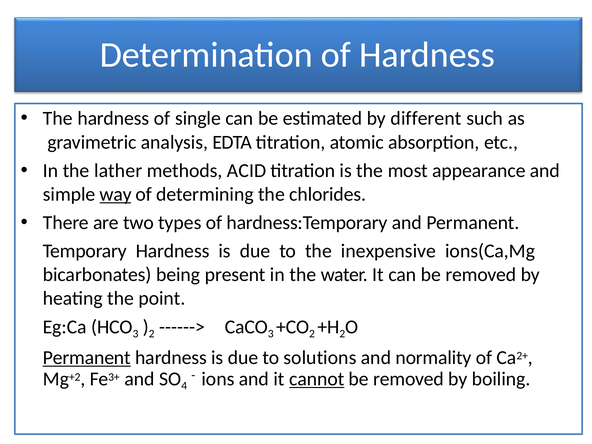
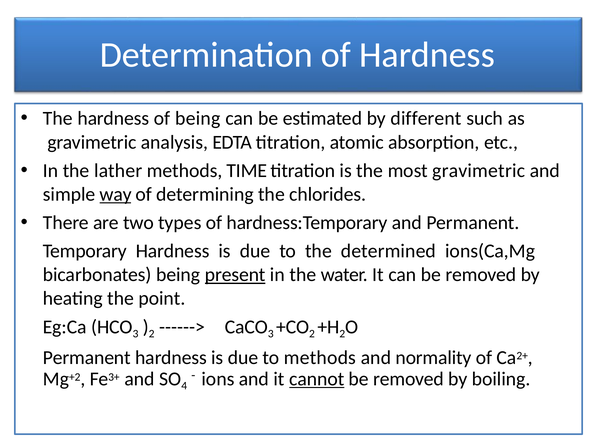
of single: single -> being
ACID: ACID -> TIME
most appearance: appearance -> gravimetric
inexpensive: inexpensive -> determined
present underline: none -> present
Permanent at (87, 358) underline: present -> none
to solutions: solutions -> methods
